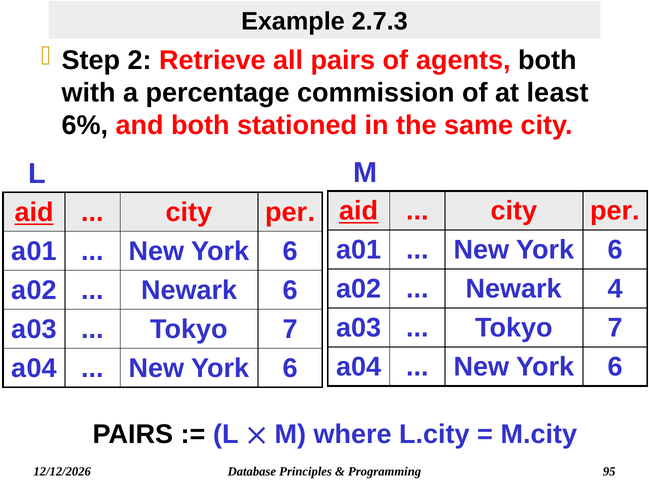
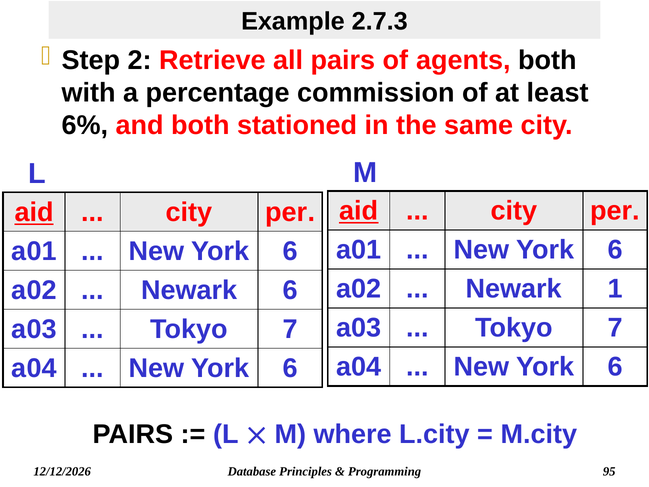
4: 4 -> 1
